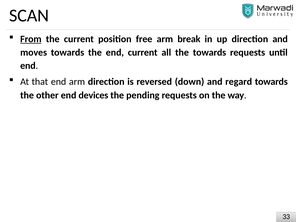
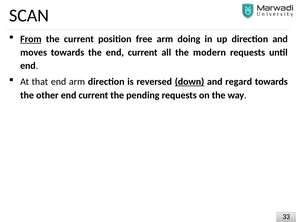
break: break -> doing
the towards: towards -> modern
down underline: none -> present
other end devices: devices -> current
